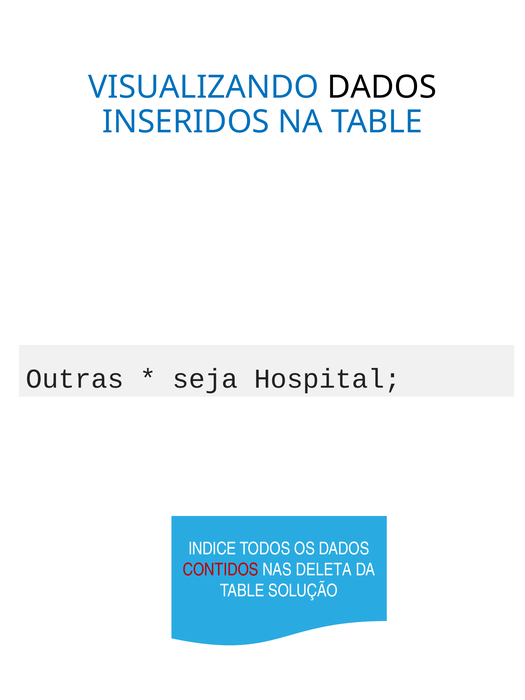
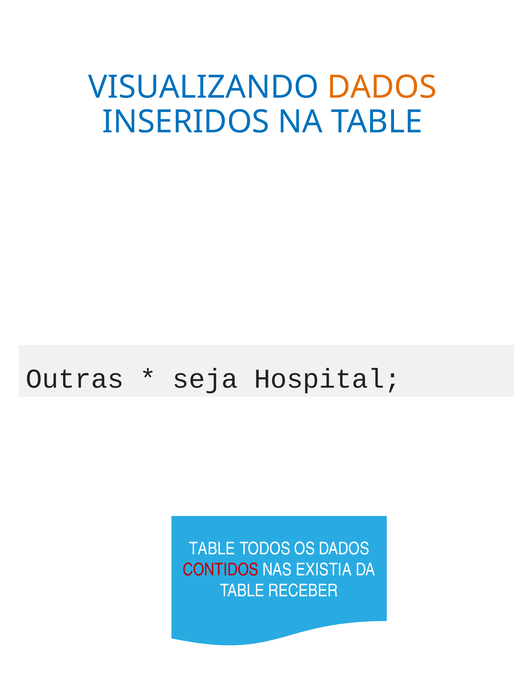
DADOS at (382, 87) colour: black -> orange
INDICE at (212, 549): INDICE -> TABLE
DELETA: DELETA -> EXISTIA
SOLUÇÃO: SOLUÇÃO -> RECEBER
